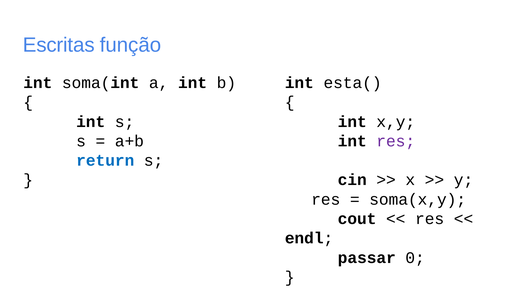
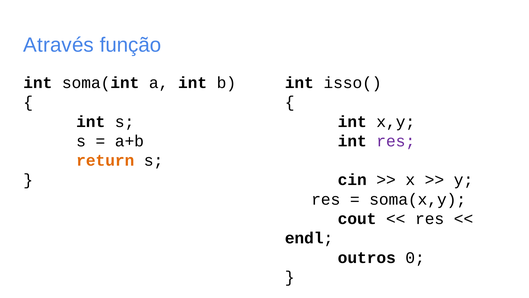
Escritas: Escritas -> Através
esta(: esta( -> isso(
return colour: blue -> orange
passar: passar -> outros
